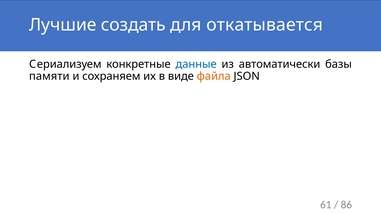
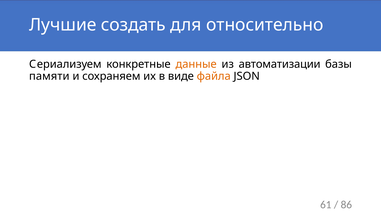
откатывается: откатывается -> относительно
данные colour: blue -> orange
автоматически: автоматически -> автоматизации
